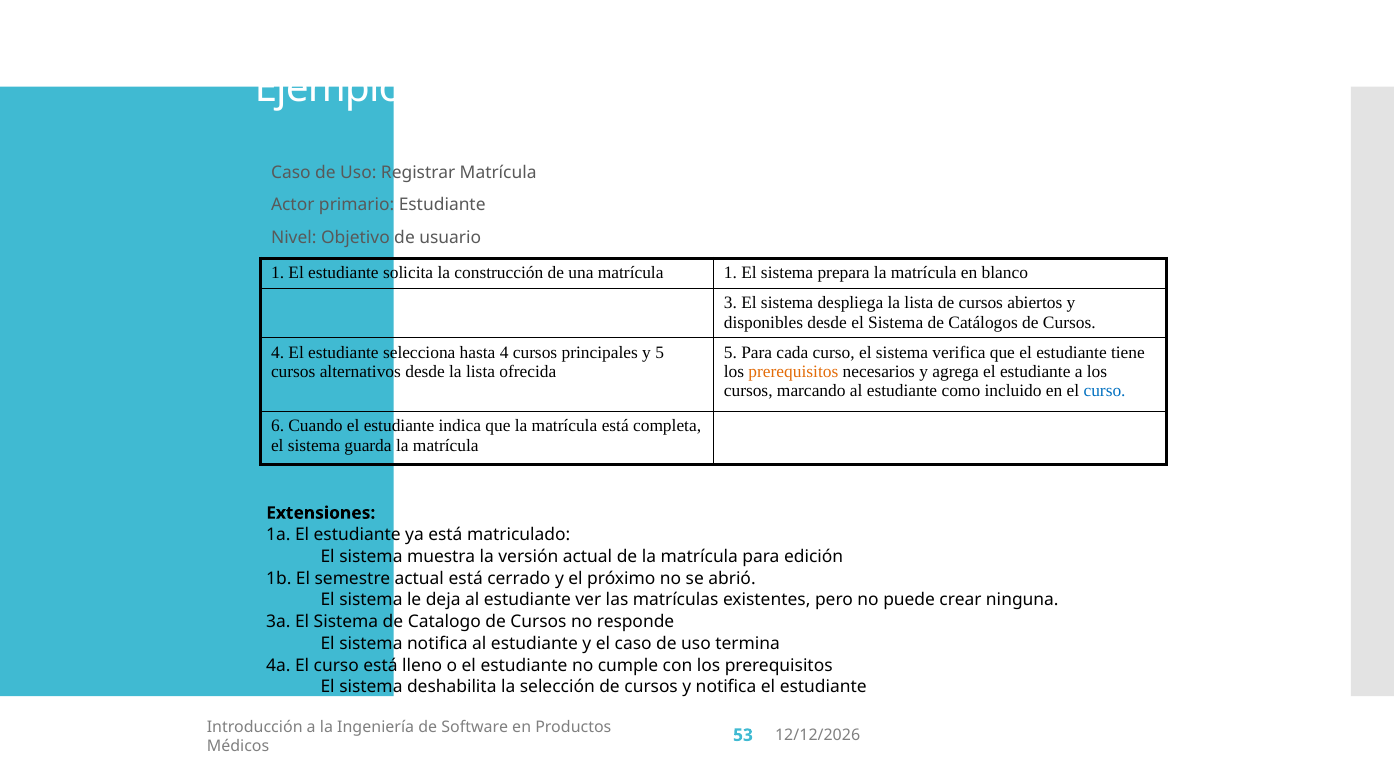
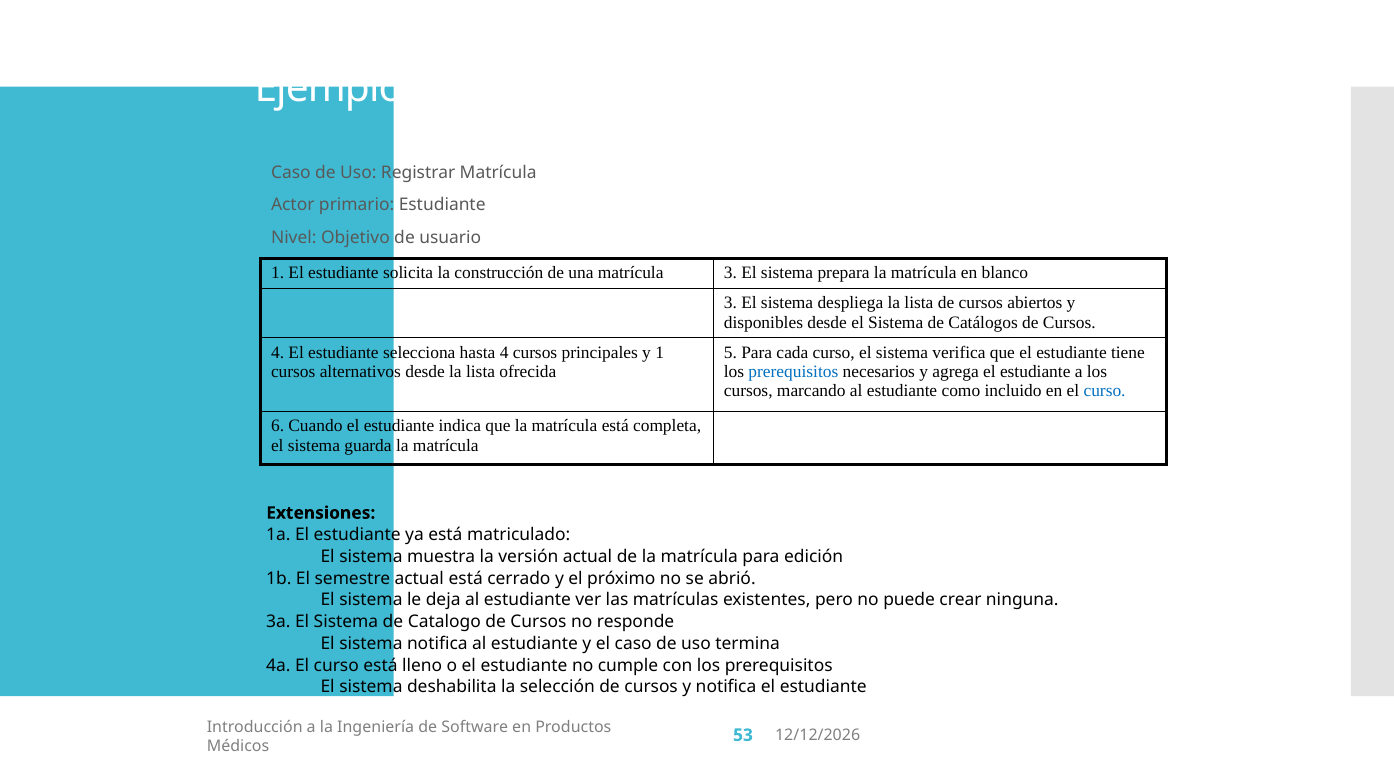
matrícula 1: 1 -> 3
y 5: 5 -> 1
prerequisitos at (793, 372) colour: orange -> blue
